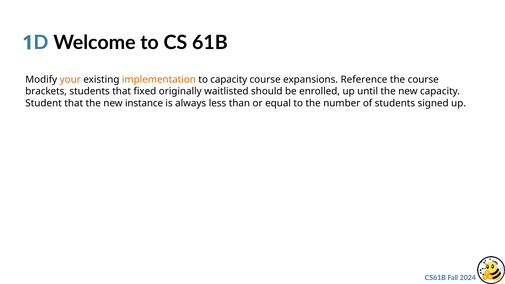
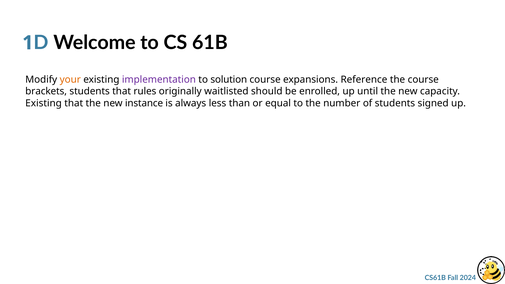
implementation colour: orange -> purple
to capacity: capacity -> solution
fixed: fixed -> rules
Student at (44, 103): Student -> Existing
